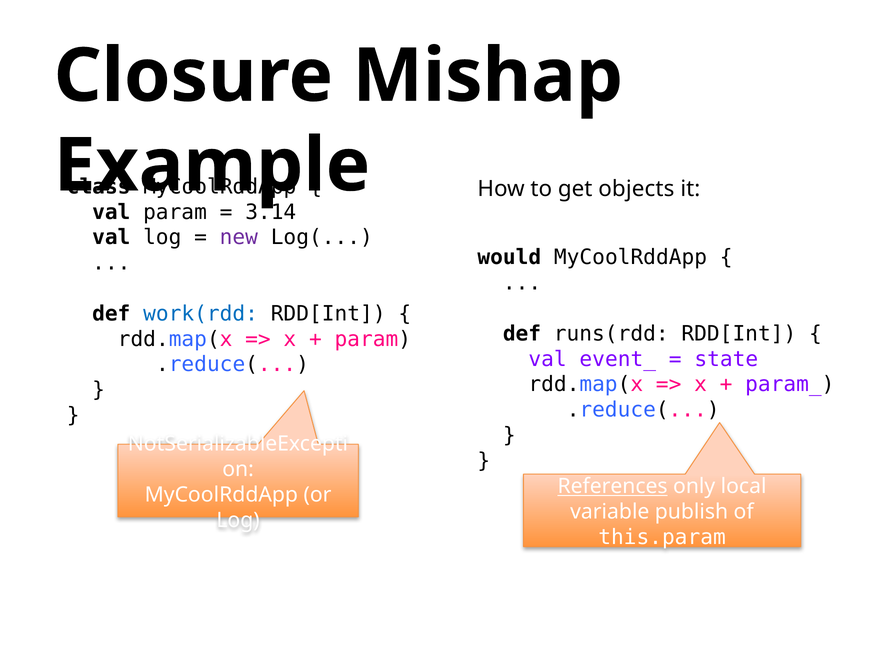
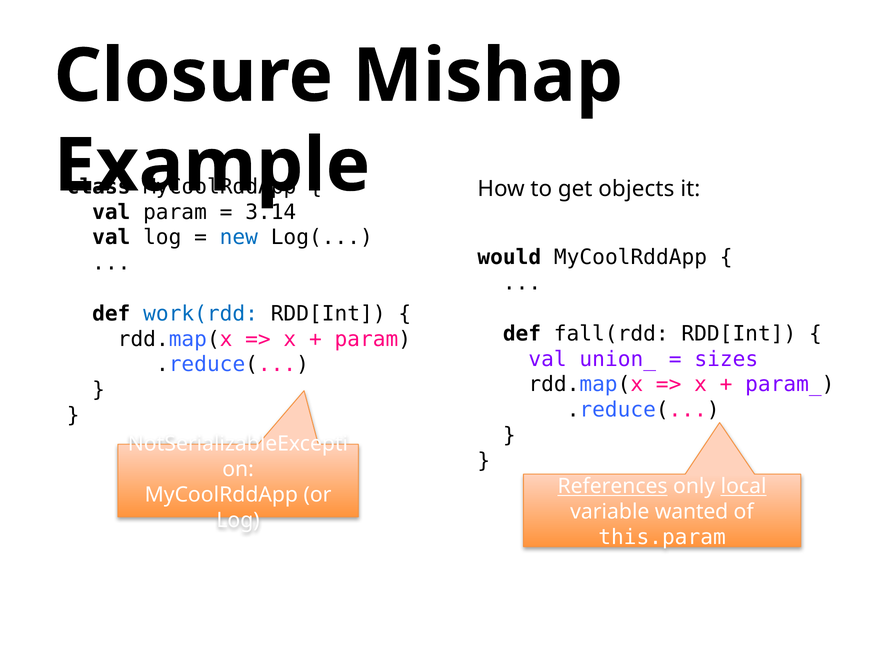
new colour: purple -> blue
runs(rdd: runs(rdd -> fall(rdd
event_: event_ -> union_
state: state -> sizes
local underline: none -> present
publish: publish -> wanted
